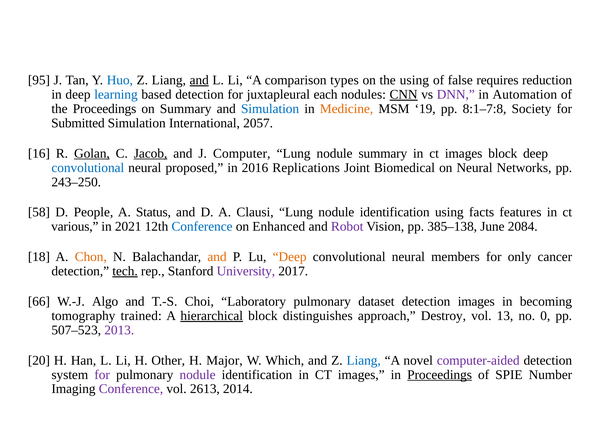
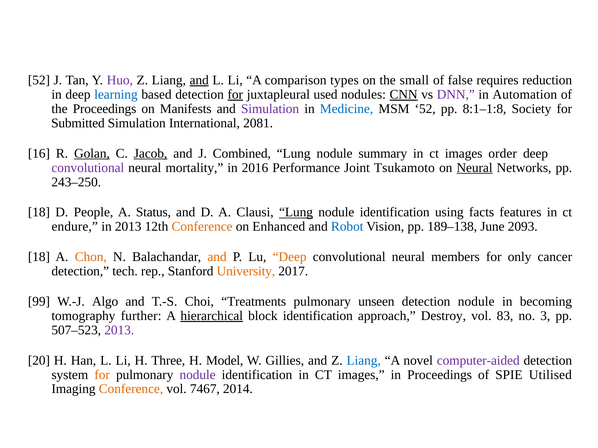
95 at (39, 80): 95 -> 52
Huo colour: blue -> purple
the using: using -> small
for at (235, 95) underline: none -> present
each: each -> used
on Summary: Summary -> Manifests
Simulation at (270, 109) colour: blue -> purple
Medicine colour: orange -> blue
MSM 19: 19 -> 52
8:1–7:8: 8:1–7:8 -> 8:1–1:8
2057: 2057 -> 2081
Computer: Computer -> Combined
images block: block -> order
convolutional at (88, 168) colour: blue -> purple
proposed: proposed -> mortality
Replications: Replications -> Performance
Biomedical: Biomedical -> Tsukamoto
Neural at (475, 168) underline: none -> present
58 at (39, 213): 58 -> 18
Lung at (296, 213) underline: none -> present
various: various -> endure
in 2021: 2021 -> 2013
Conference at (202, 227) colour: blue -> orange
Robot colour: purple -> blue
385–138: 385–138 -> 189–138
2084: 2084 -> 2093
tech underline: present -> none
University colour: purple -> orange
66: 66 -> 99
Laboratory: Laboratory -> Treatments
dataset: dataset -> unseen
detection images: images -> nodule
trained: trained -> further
block distinguishes: distinguishes -> identification
13: 13 -> 83
0: 0 -> 3
Other: Other -> Three
Major: Major -> Model
Which: Which -> Gillies
for at (102, 375) colour: purple -> orange
Proceedings at (440, 375) underline: present -> none
Number: Number -> Utilised
Conference at (131, 389) colour: purple -> orange
2613: 2613 -> 7467
